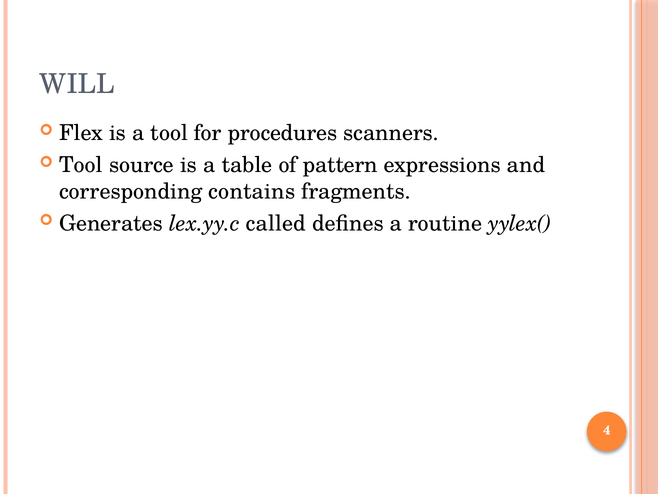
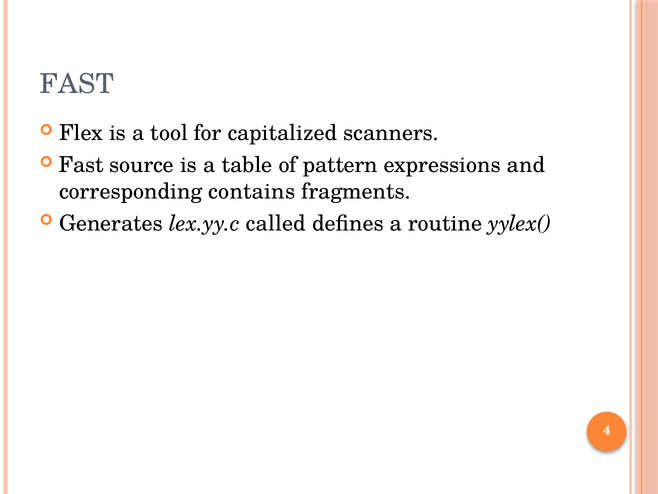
WILL at (77, 84): WILL -> FAST
procedures: procedures -> capitalized
Tool at (81, 165): Tool -> Fast
